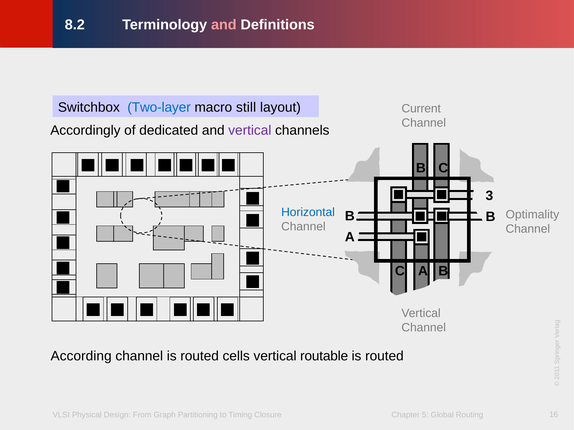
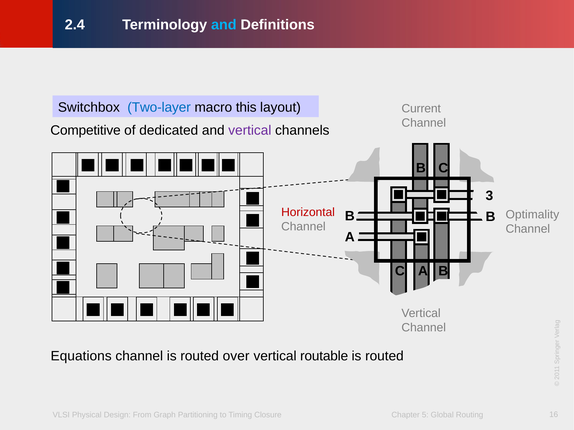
8.2: 8.2 -> 2.4
and at (224, 25) colour: pink -> light blue
still: still -> this
Accordingly: Accordingly -> Competitive
Horizontal colour: blue -> red
According: According -> Equations
cells: cells -> over
